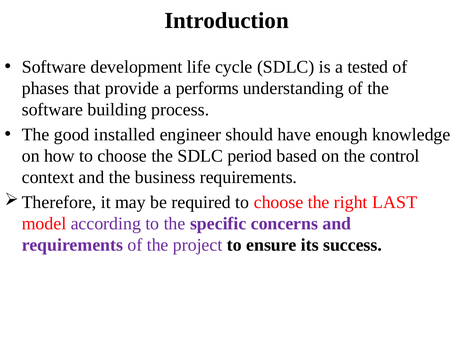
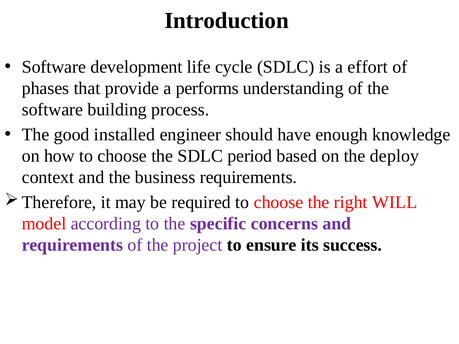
tested: tested -> effort
control: control -> deploy
LAST: LAST -> WILL
